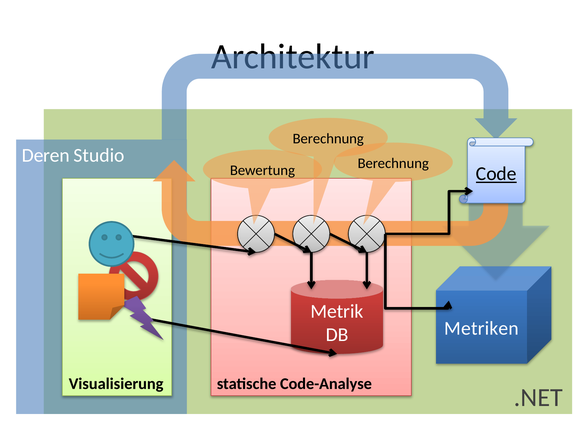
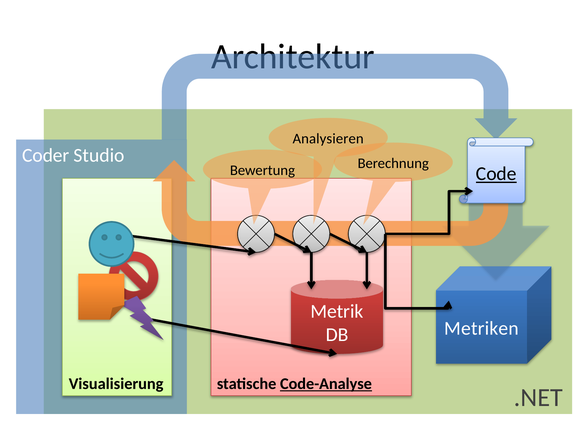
Berechnung at (328, 138): Berechnung -> Analysieren
Deren: Deren -> Coder
Code-Analyse underline: none -> present
